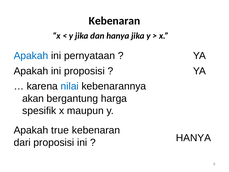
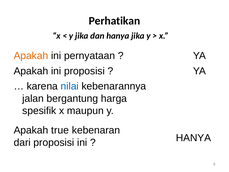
Kebenaran at (114, 21): Kebenaran -> Perhatikan
Apakah at (31, 56) colour: blue -> orange
akan: akan -> jalan
